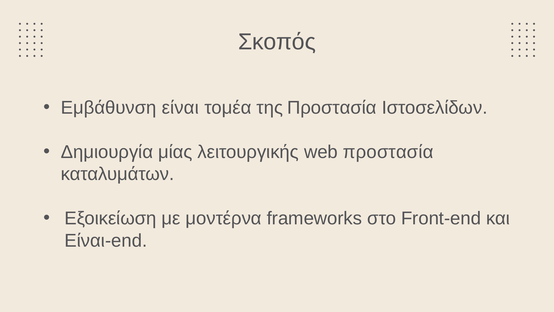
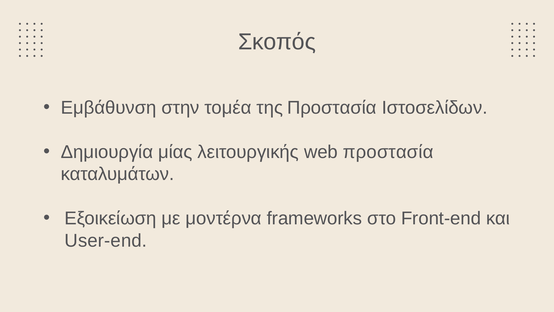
είναι: είναι -> στην
Είναι-end: Είναι-end -> User-end
